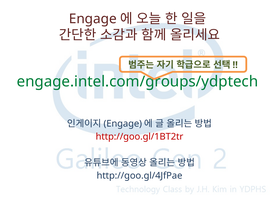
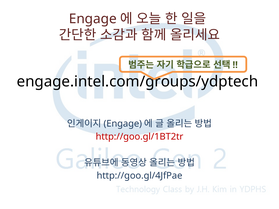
engage.intel.com/groups/ydptech colour: green -> black
